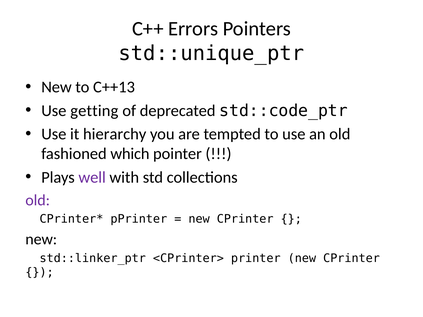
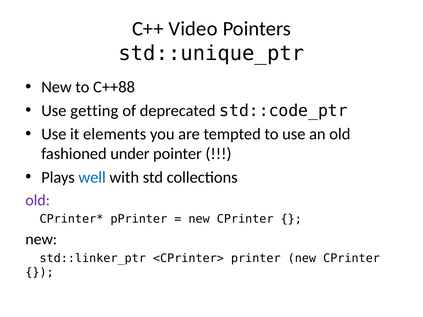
Errors: Errors -> Video
C++13: C++13 -> C++88
hierarchy: hierarchy -> elements
which: which -> under
well colour: purple -> blue
